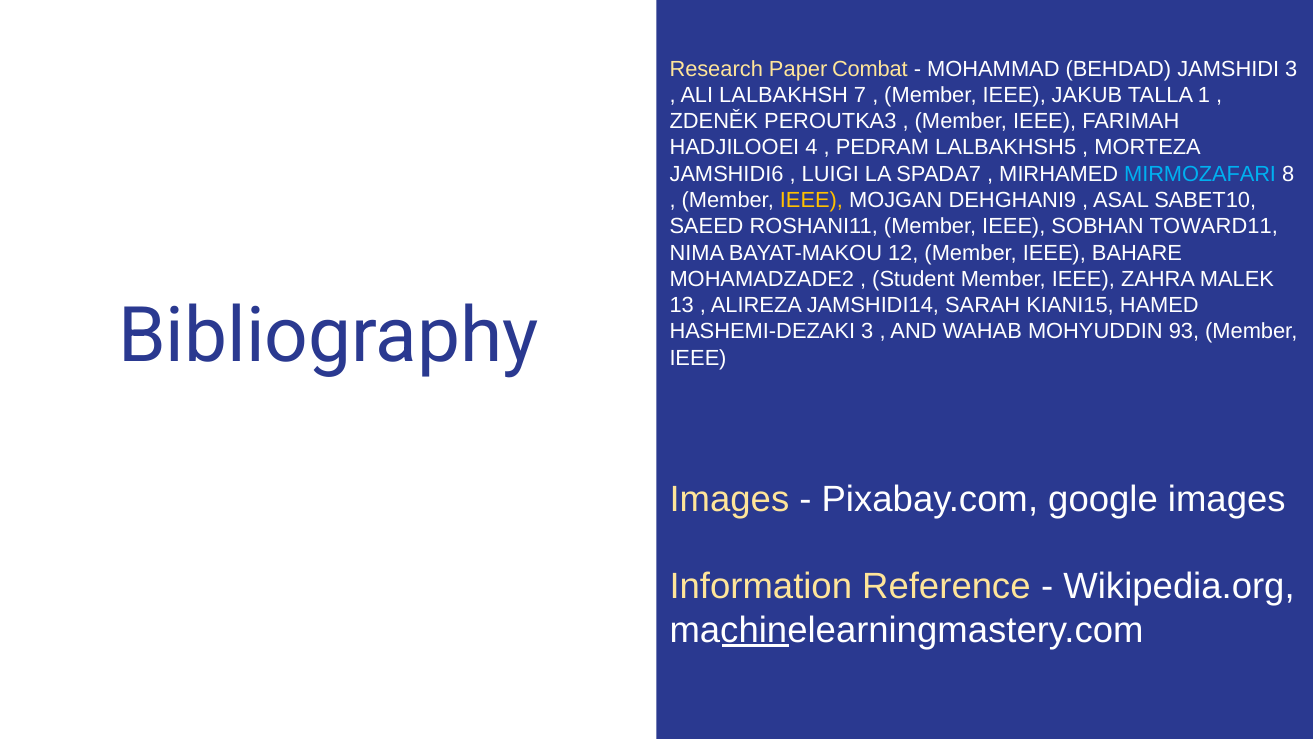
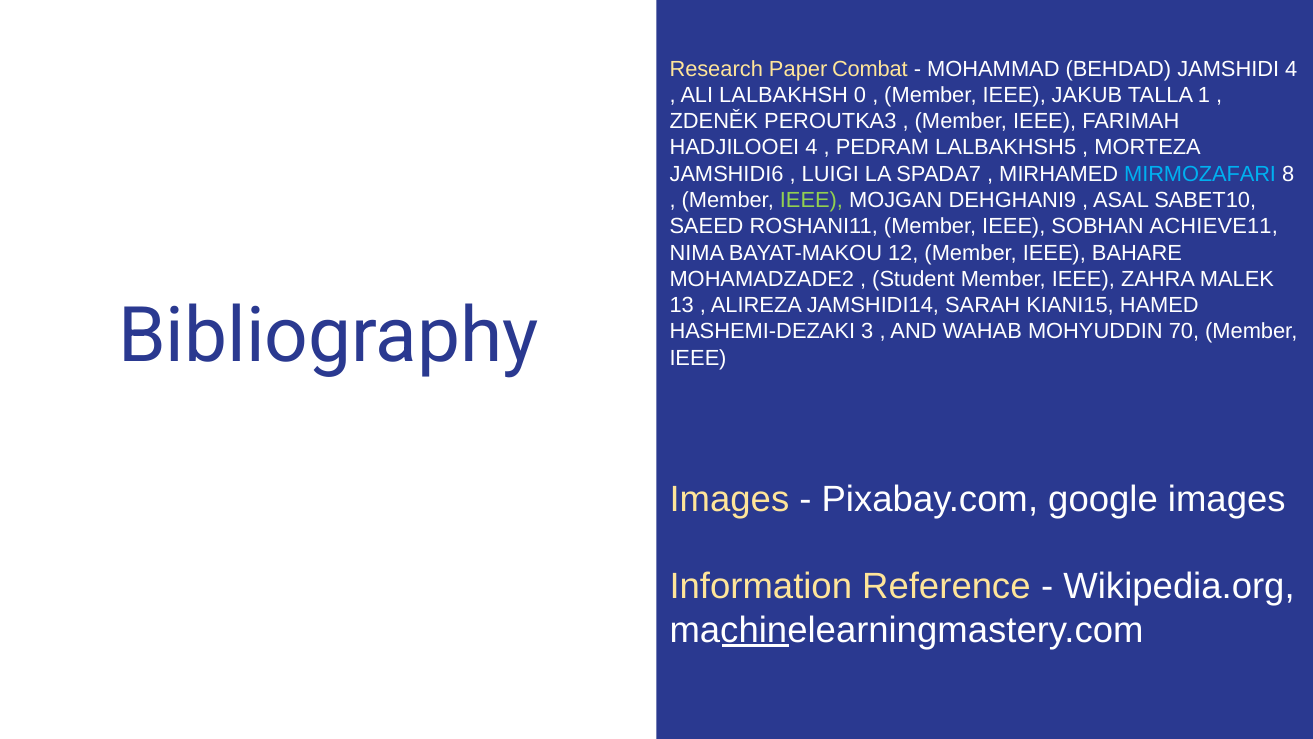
JAMSHIDI 3: 3 -> 4
7: 7 -> 0
IEEE at (811, 200) colour: yellow -> light green
TOWARD11: TOWARD11 -> ACHIEVE11
93: 93 -> 70
